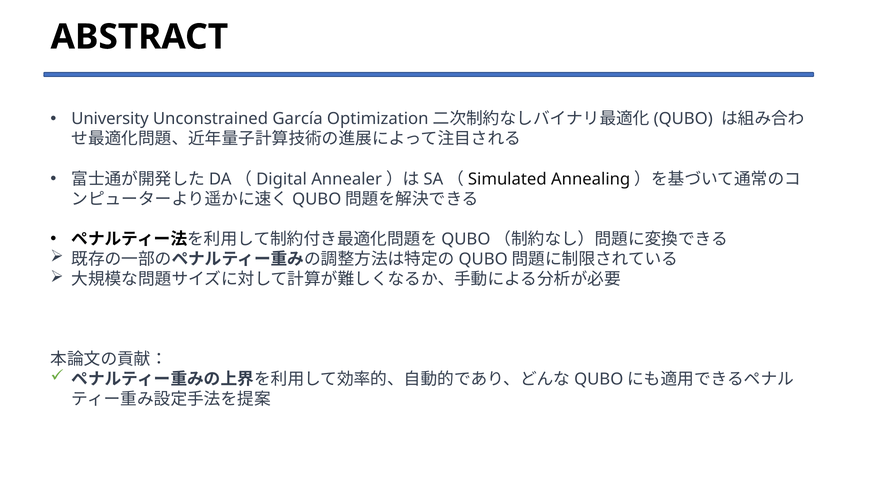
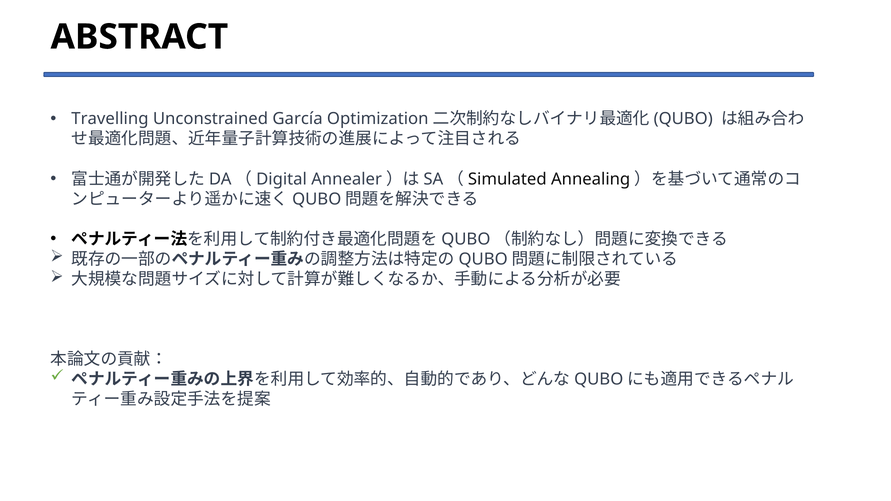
University: University -> Travelling
